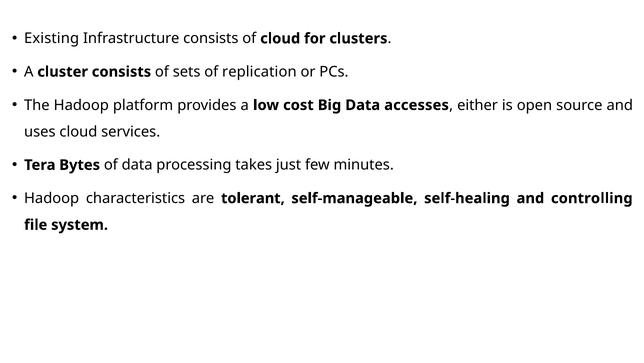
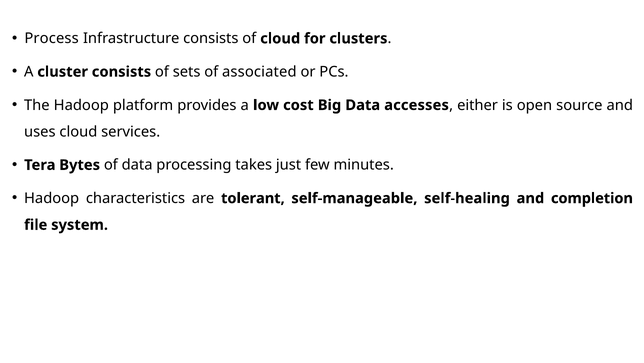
Existing: Existing -> Process
replication: replication -> associated
controlling: controlling -> completion
